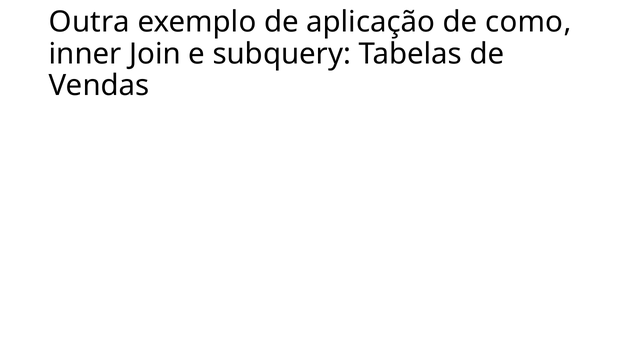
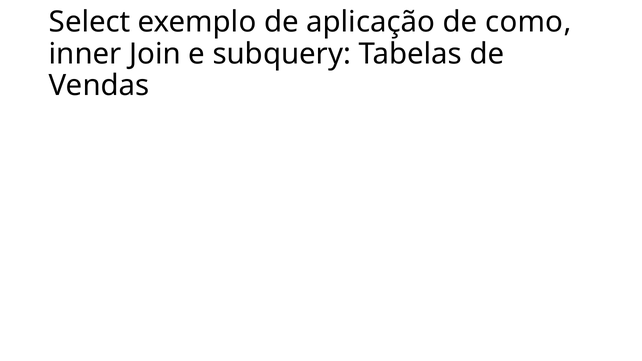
Outra: Outra -> Select
